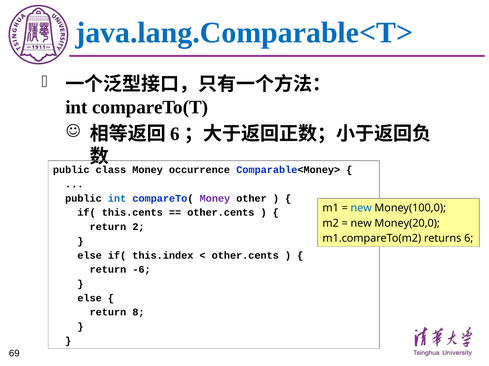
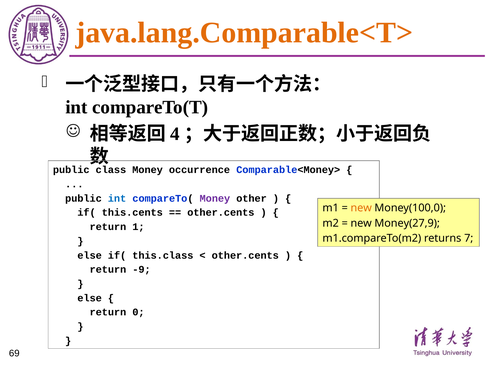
java.lang.Comparable<T> colour: blue -> orange
6 at (175, 134): 6 -> 4
new at (361, 208) colour: blue -> orange
Money(20,0: Money(20,0 -> Money(27,9
2: 2 -> 1
returns 6: 6 -> 7
this.index: this.index -> this.class
-6: -6 -> -9
8: 8 -> 0
